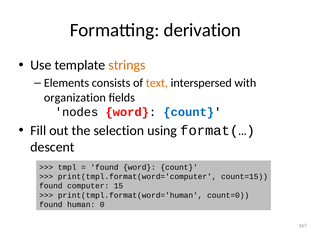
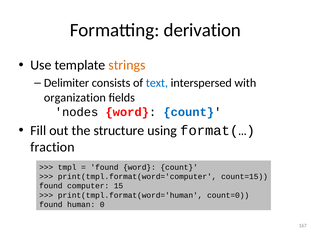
Elements: Elements -> Delimiter
text colour: orange -> blue
selection: selection -> structure
descent: descent -> fraction
